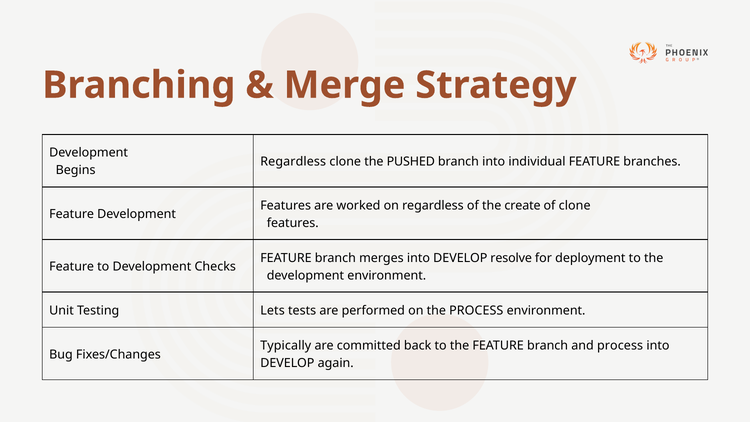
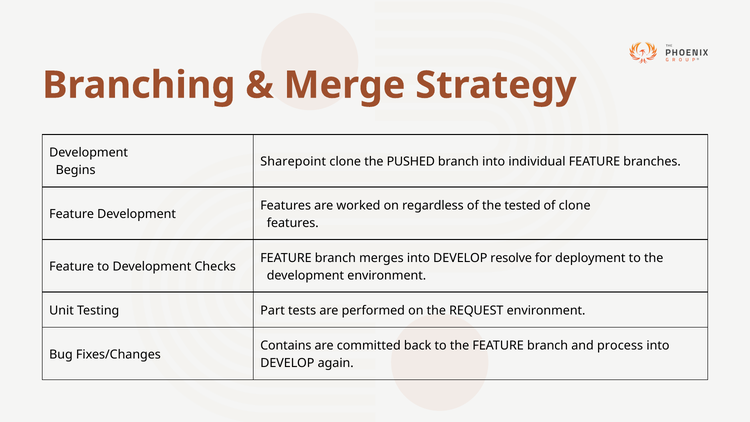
Regardless at (293, 162): Regardless -> Sharepoint
create: create -> tested
Lets: Lets -> Part
the PROCESS: PROCESS -> REQUEST
Typically: Typically -> Contains
